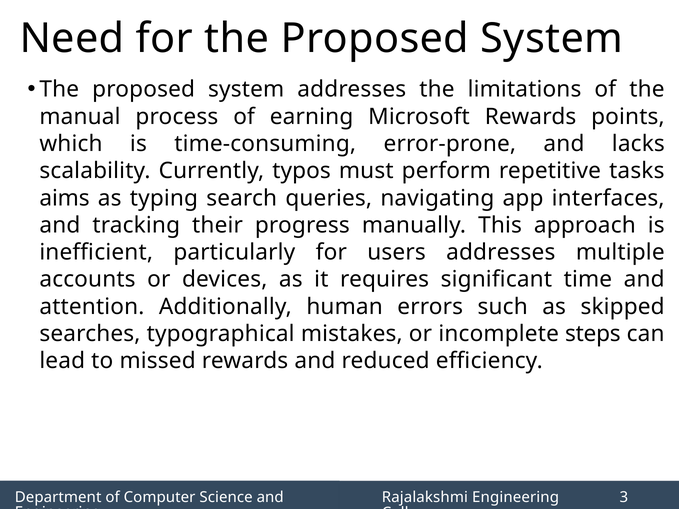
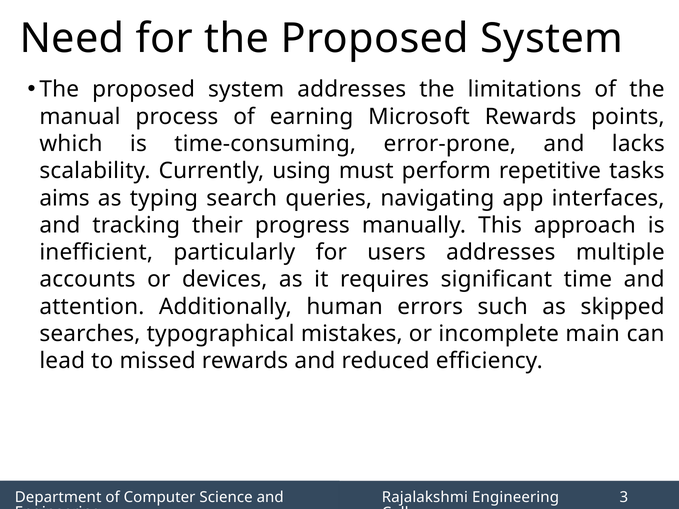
typos: typos -> using
steps: steps -> main
